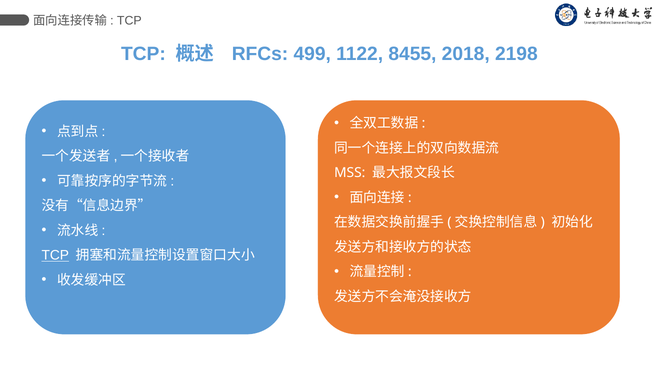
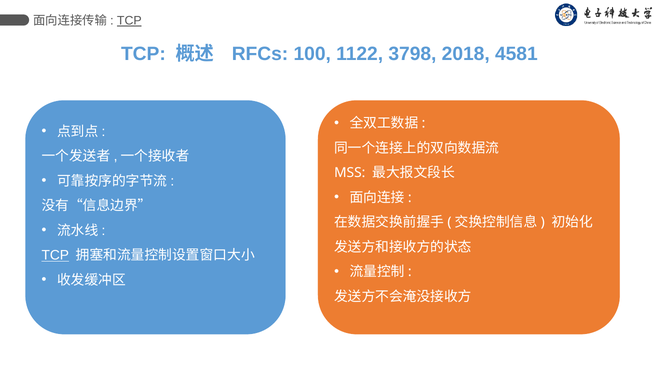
TCP at (129, 21) underline: none -> present
499: 499 -> 100
8455: 8455 -> 3798
2198: 2198 -> 4581
